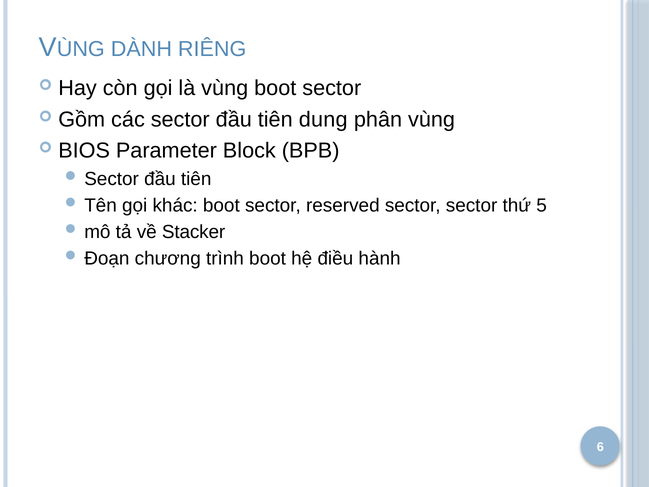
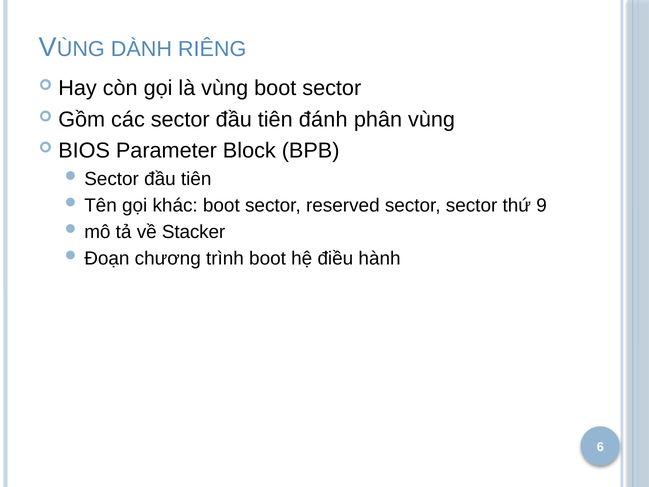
dung: dung -> đánh
5: 5 -> 9
